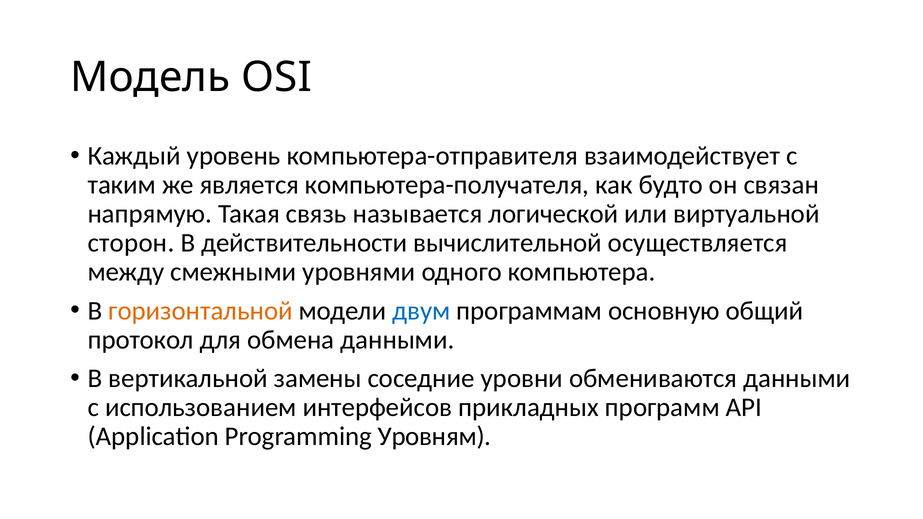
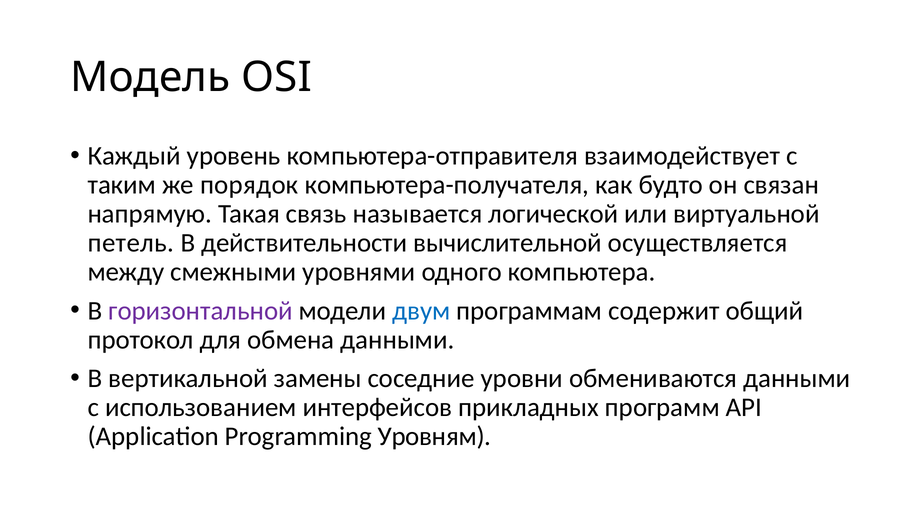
является: является -> порядок
сторон: сторон -> петель
горизонтальной colour: orange -> purple
основную: основную -> содержит
